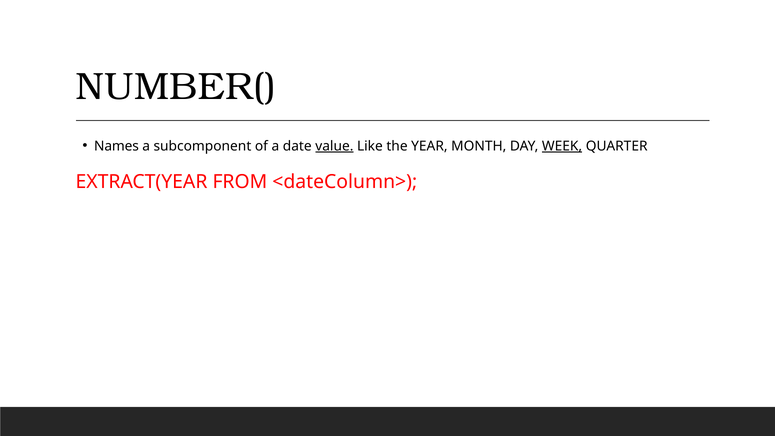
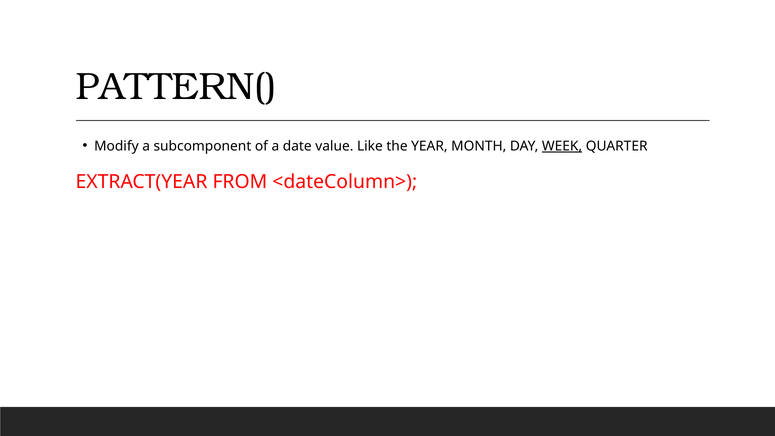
NUMBER(: NUMBER( -> PATTERN(
Names: Names -> Modify
value underline: present -> none
